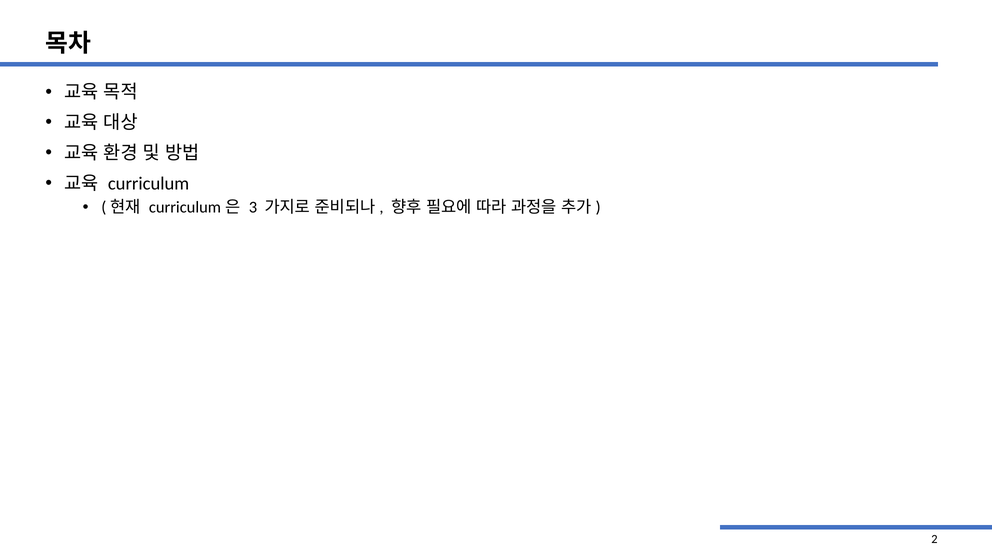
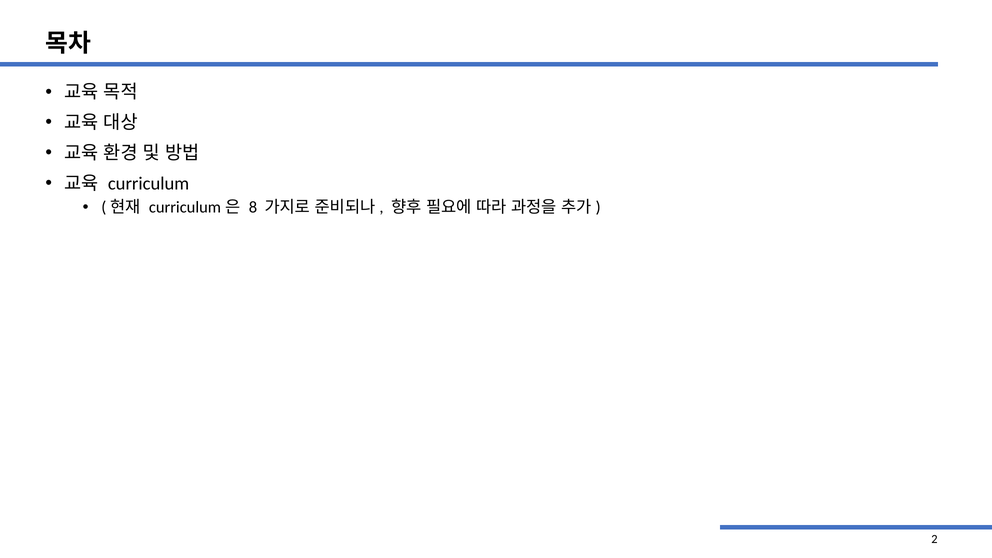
3: 3 -> 8
